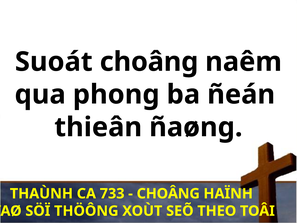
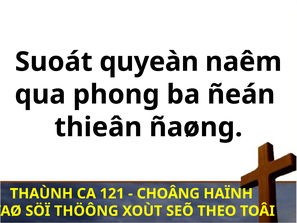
Suoát choâng: choâng -> quyeàn
733: 733 -> 121
